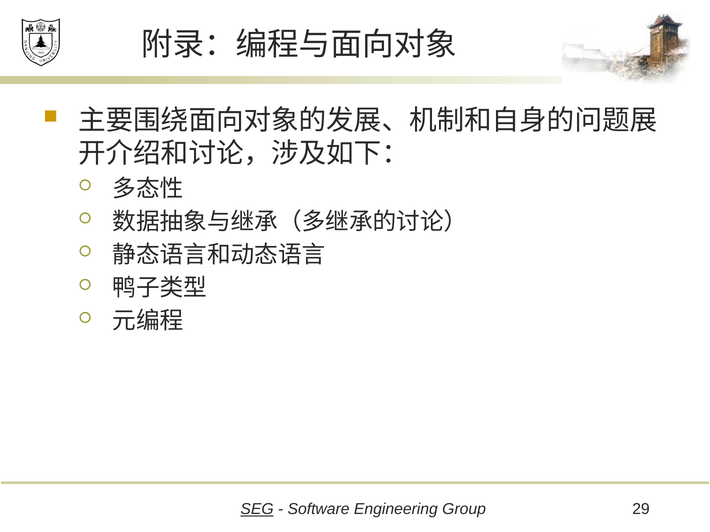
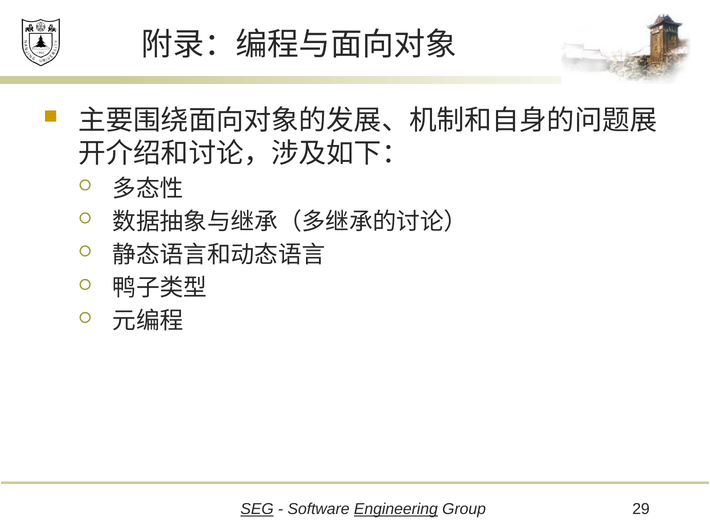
Engineering underline: none -> present
